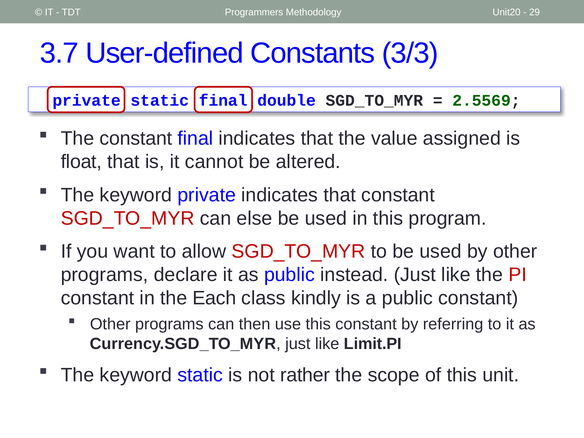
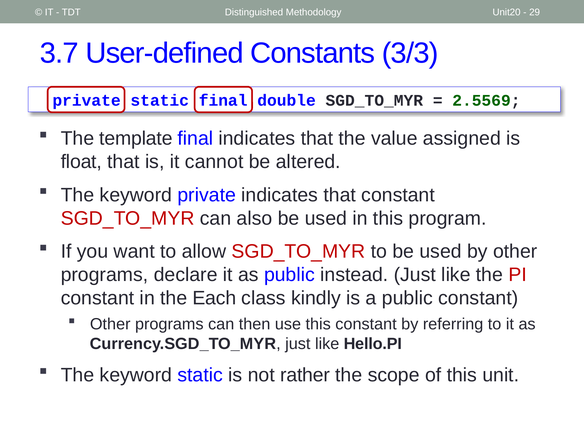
Programmers: Programmers -> Distinguished
The constant: constant -> template
else: else -> also
Limit.PI: Limit.PI -> Hello.PI
